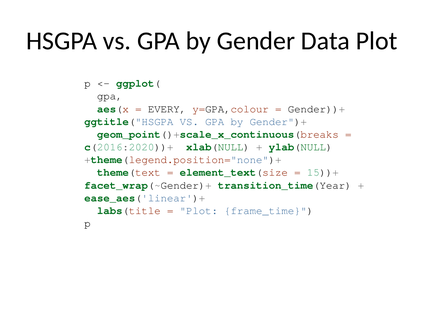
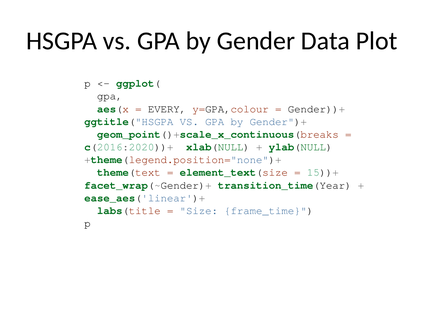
Plot at (199, 211): Plot -> Size
